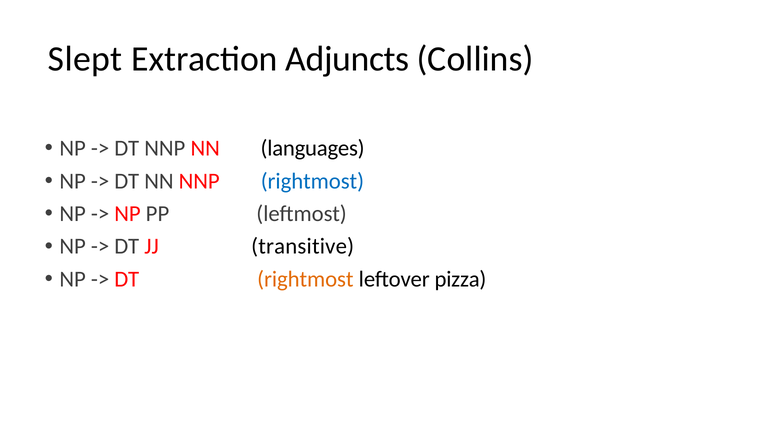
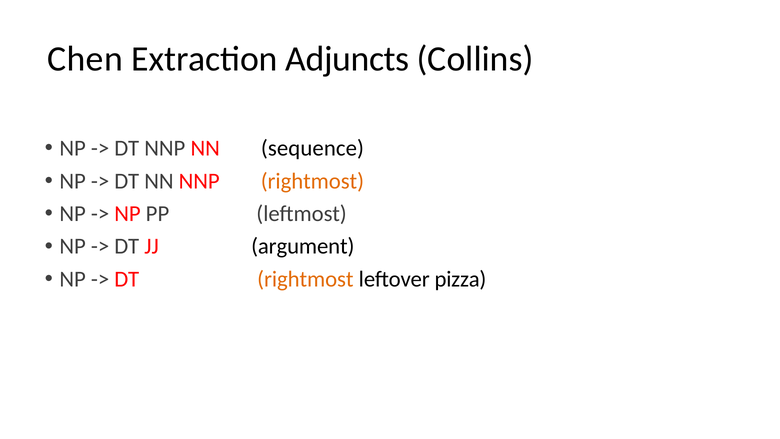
Slept: Slept -> Chen
languages: languages -> sequence
rightmost at (312, 181) colour: blue -> orange
transitive: transitive -> argument
